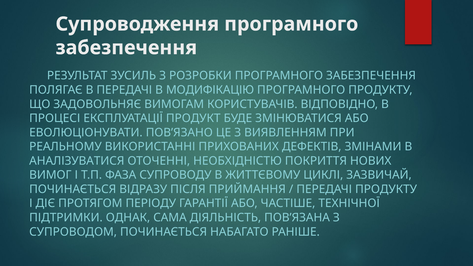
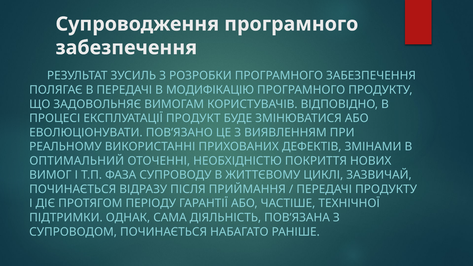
АНАЛІЗУВАТИСЯ: АНАЛІЗУВАТИСЯ -> ОПТИМАЛЬНИЙ
